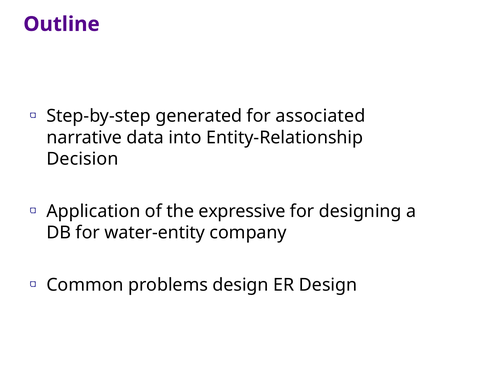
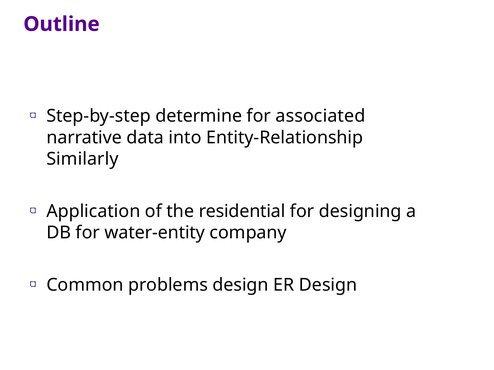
generated: generated -> determine
Decision: Decision -> Similarly
expressive: expressive -> residential
